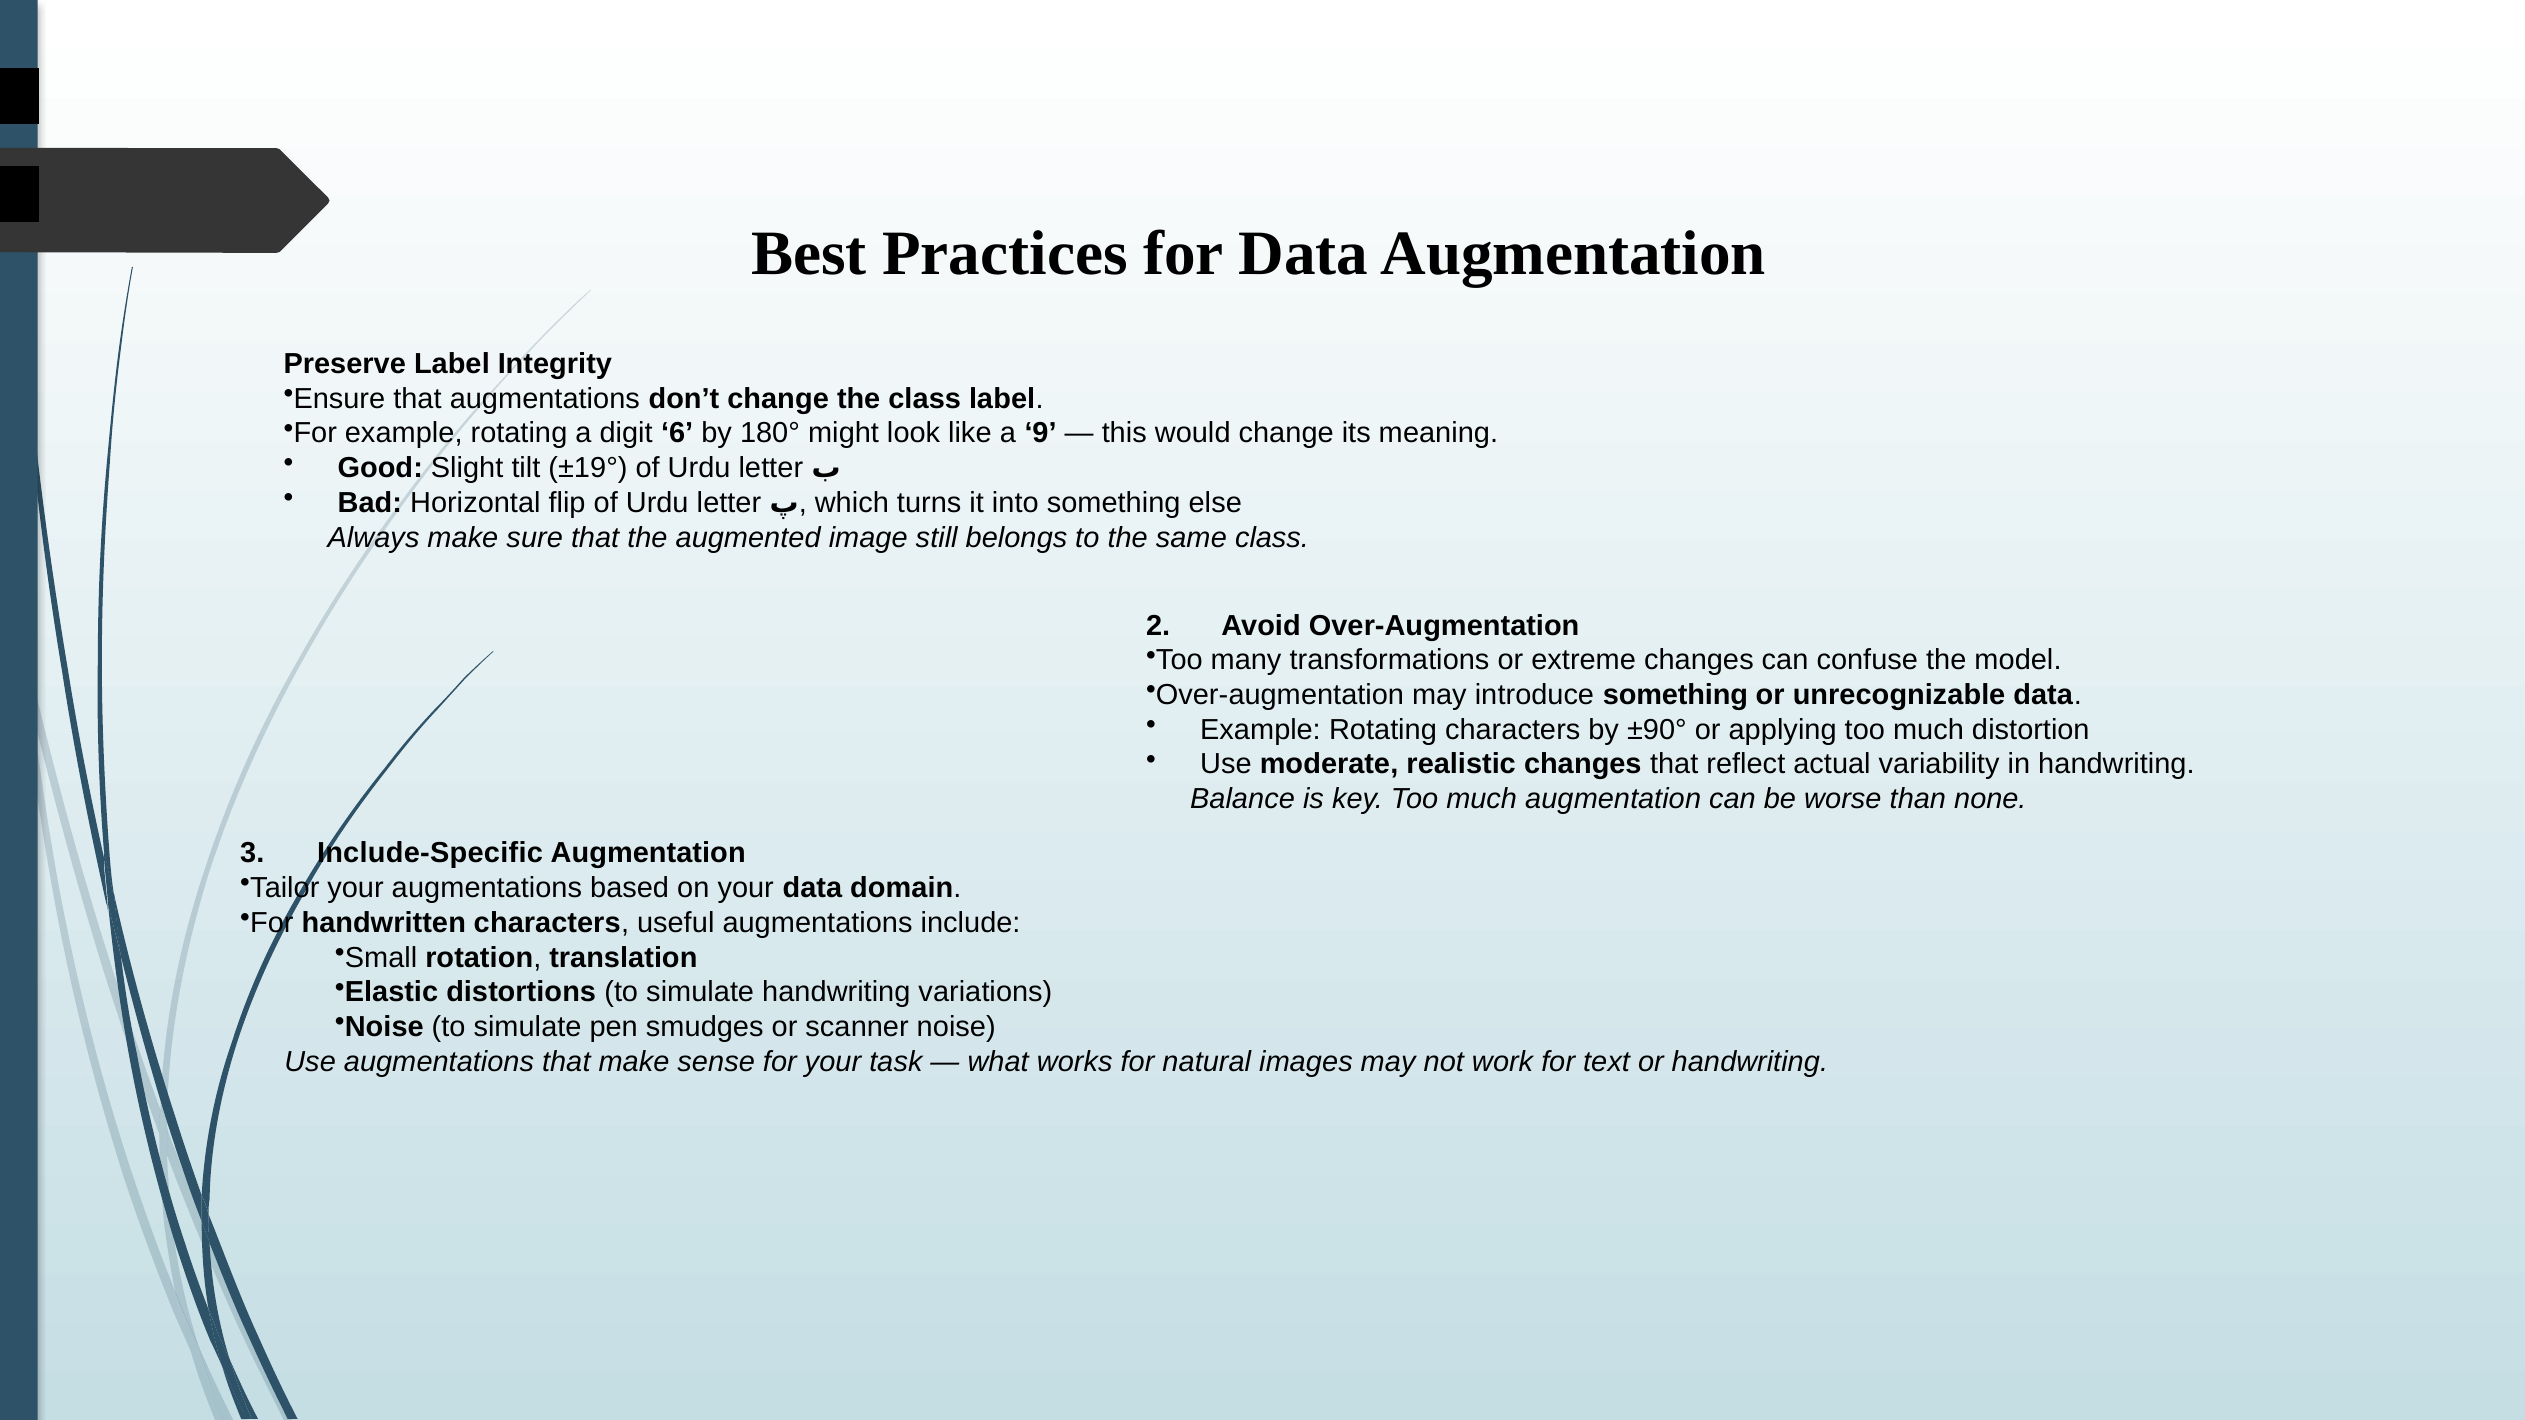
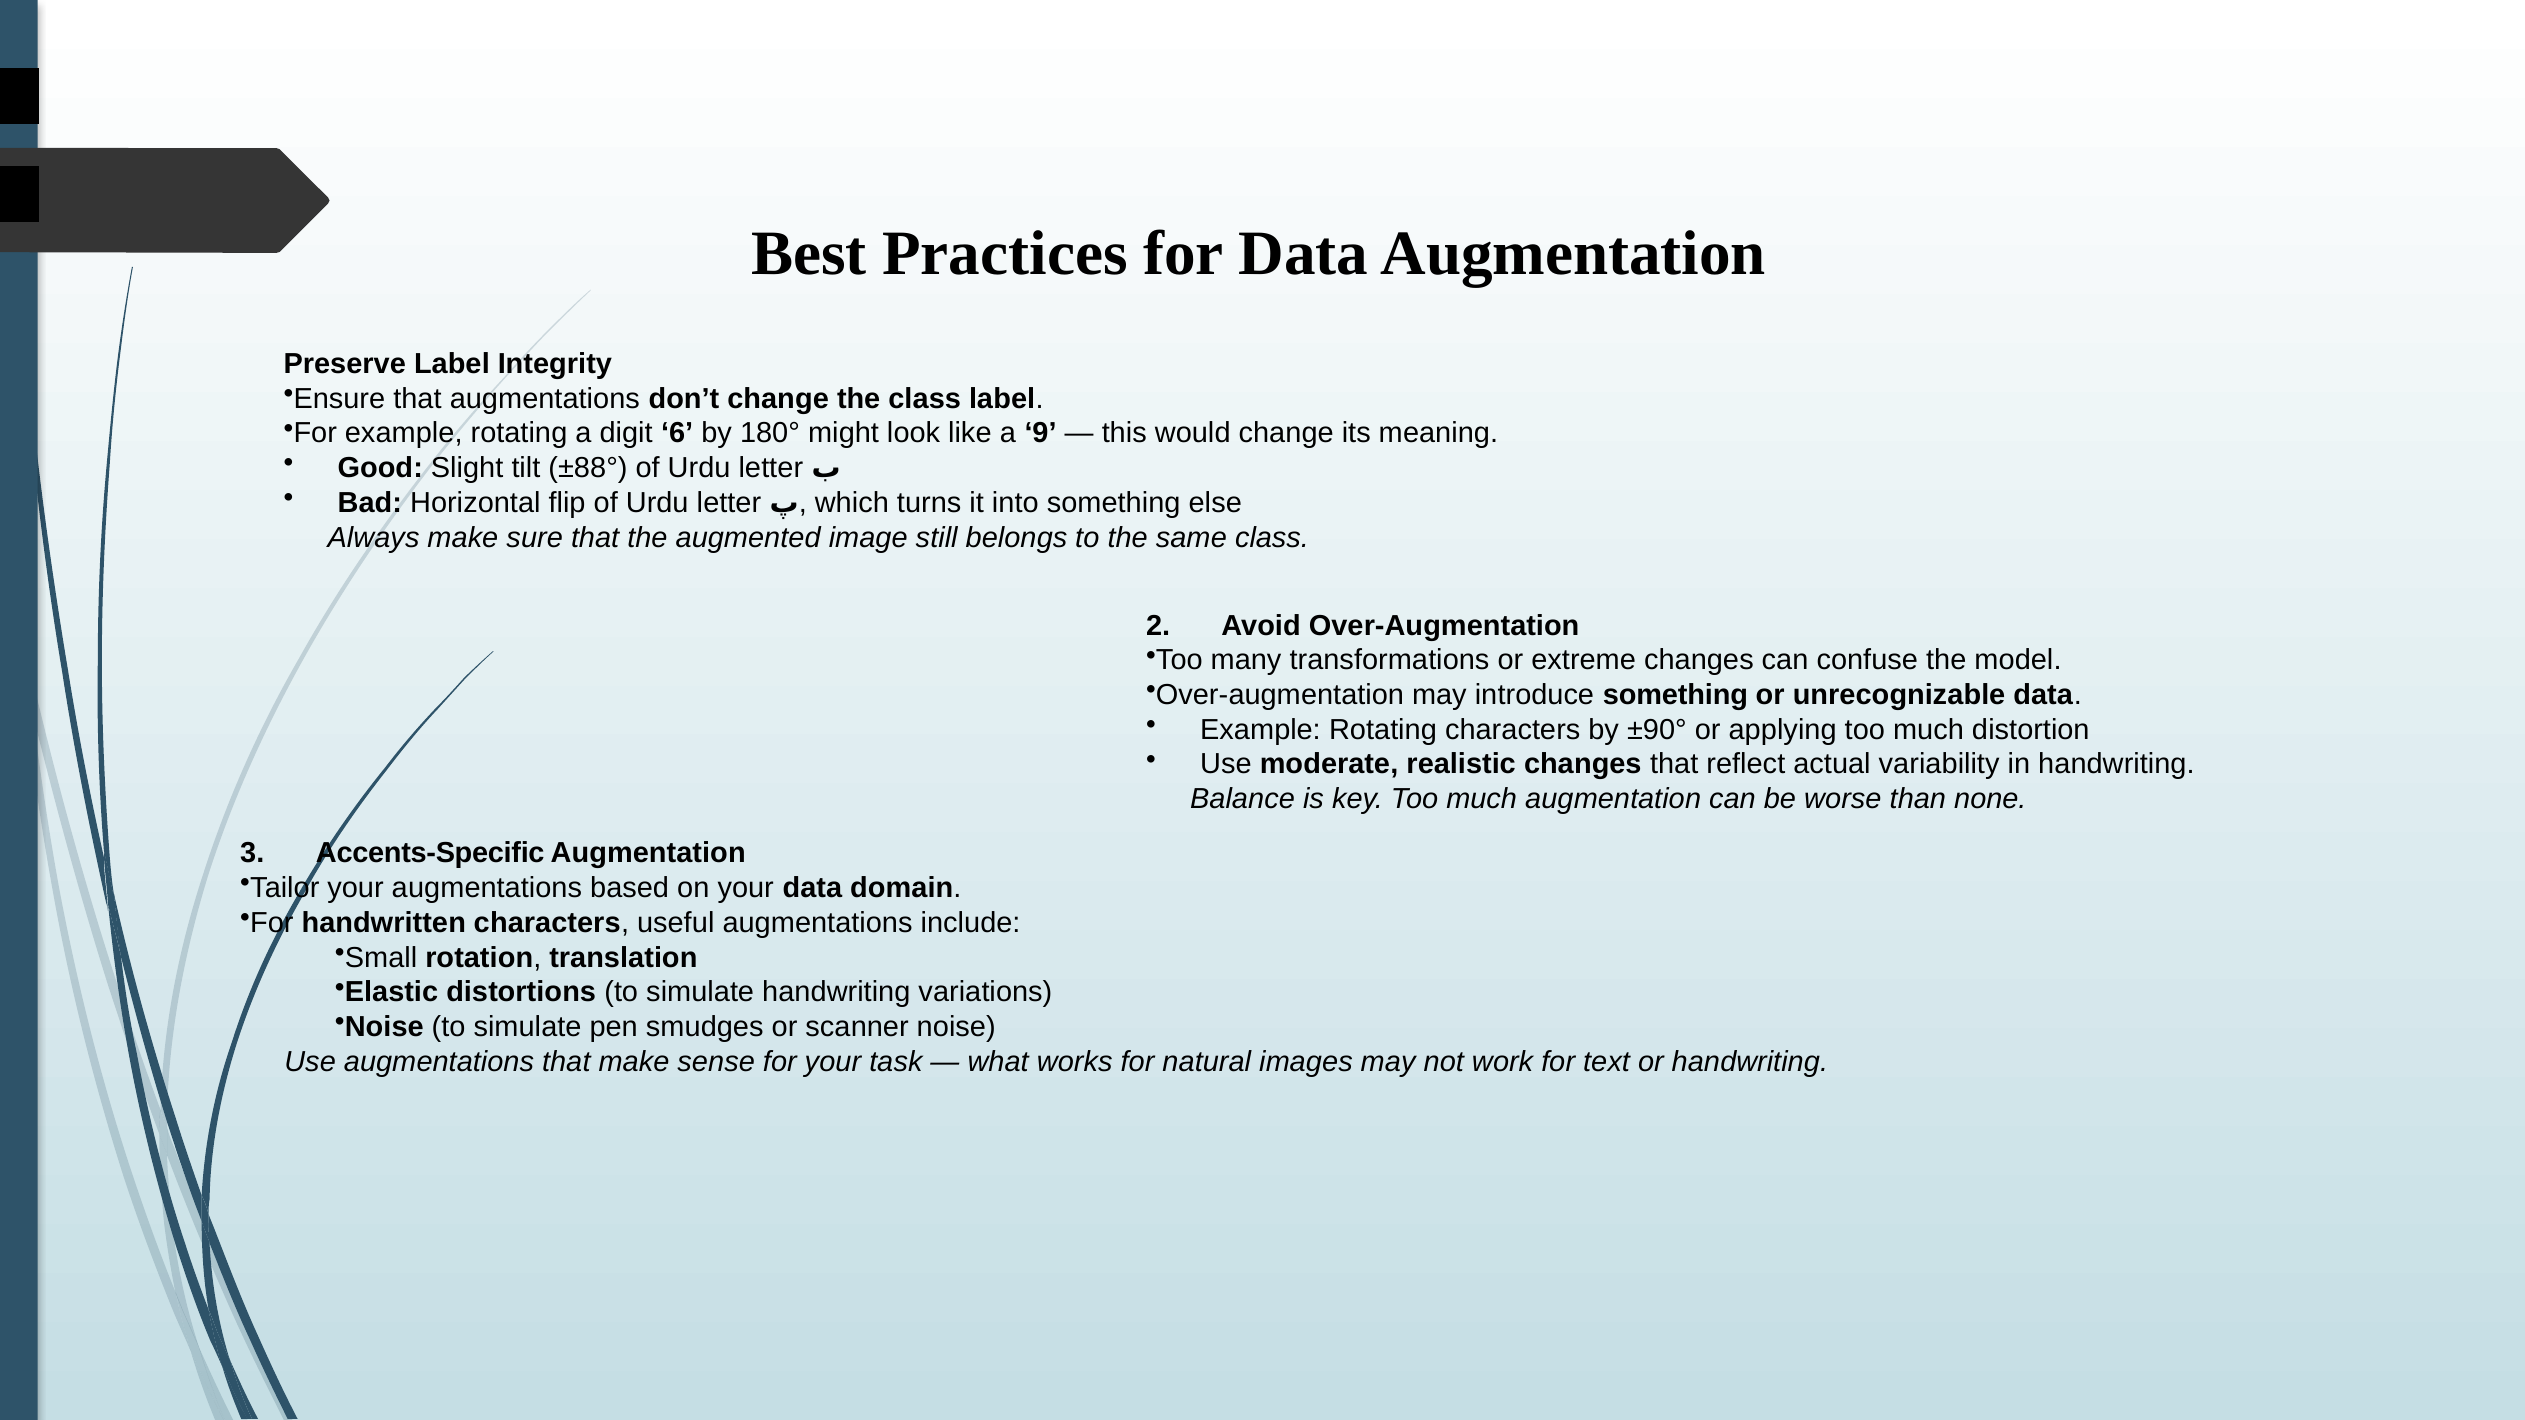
±19°: ±19° -> ±88°
Include-Specific: Include-Specific -> Accents-Specific
